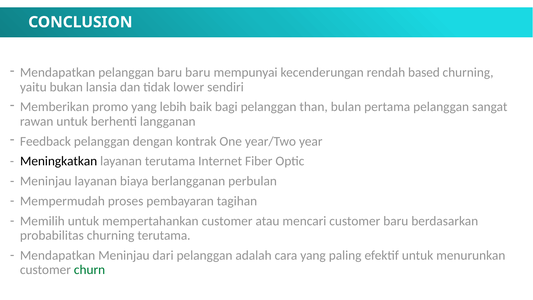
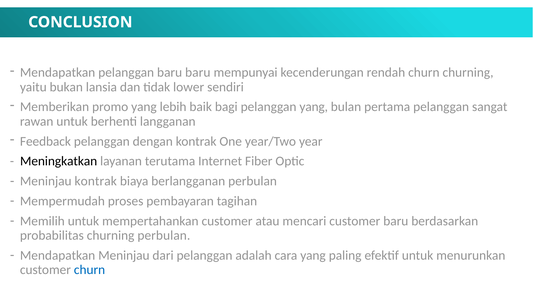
rendah based: based -> churn
pelanggan than: than -> yang
Meninjau layanan: layanan -> kontrak
churning terutama: terutama -> perbulan
churn at (90, 270) colour: green -> blue
